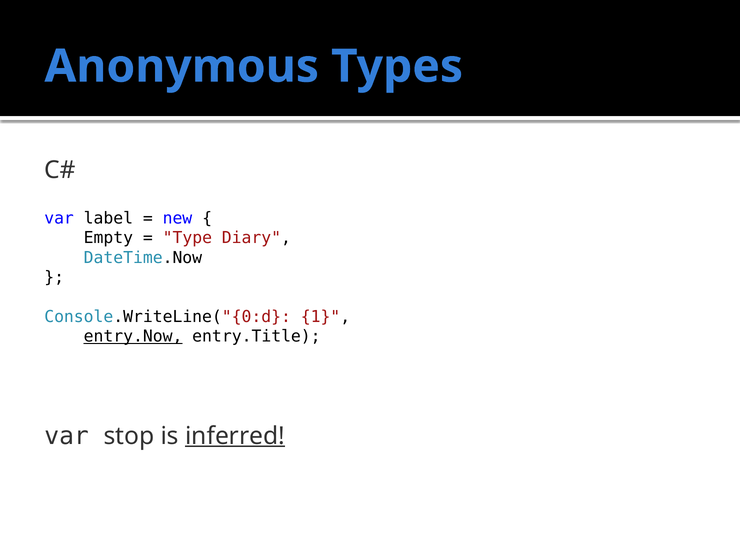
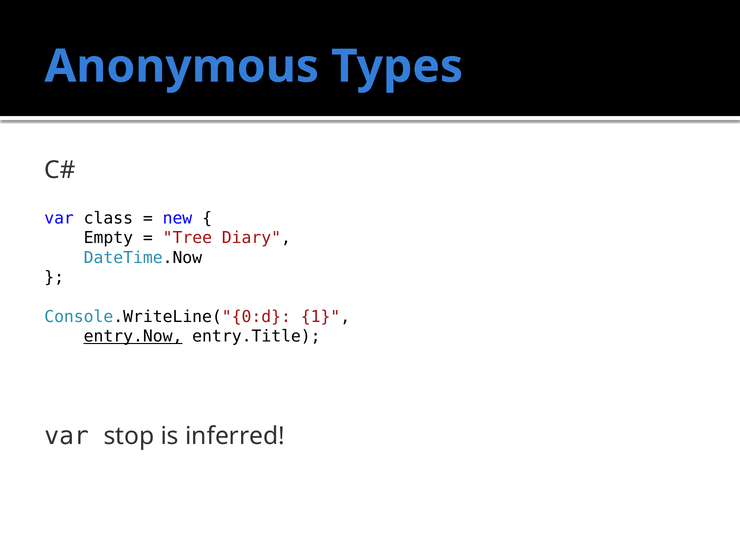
label: label -> class
Type: Type -> Tree
inferred underline: present -> none
